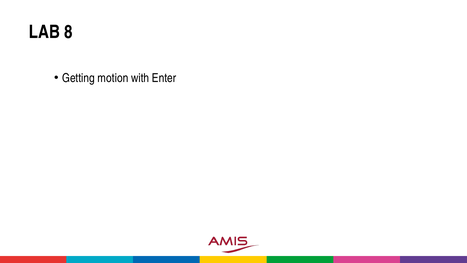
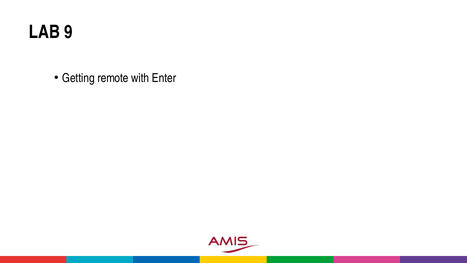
8: 8 -> 9
motion: motion -> remote
